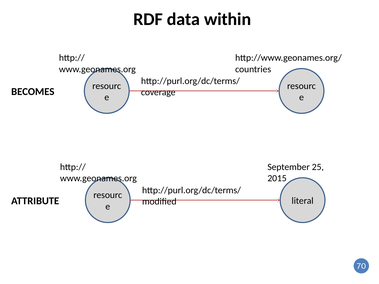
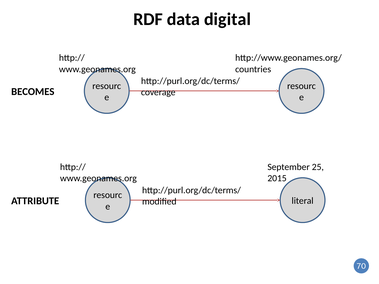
within: within -> digital
